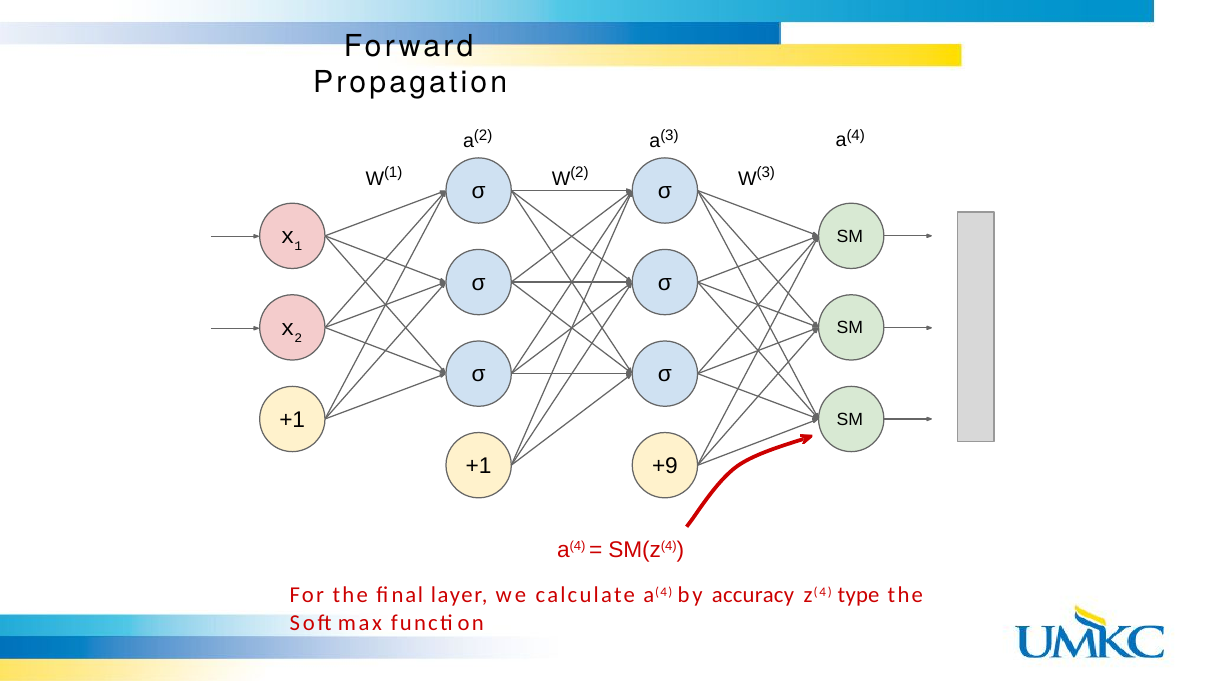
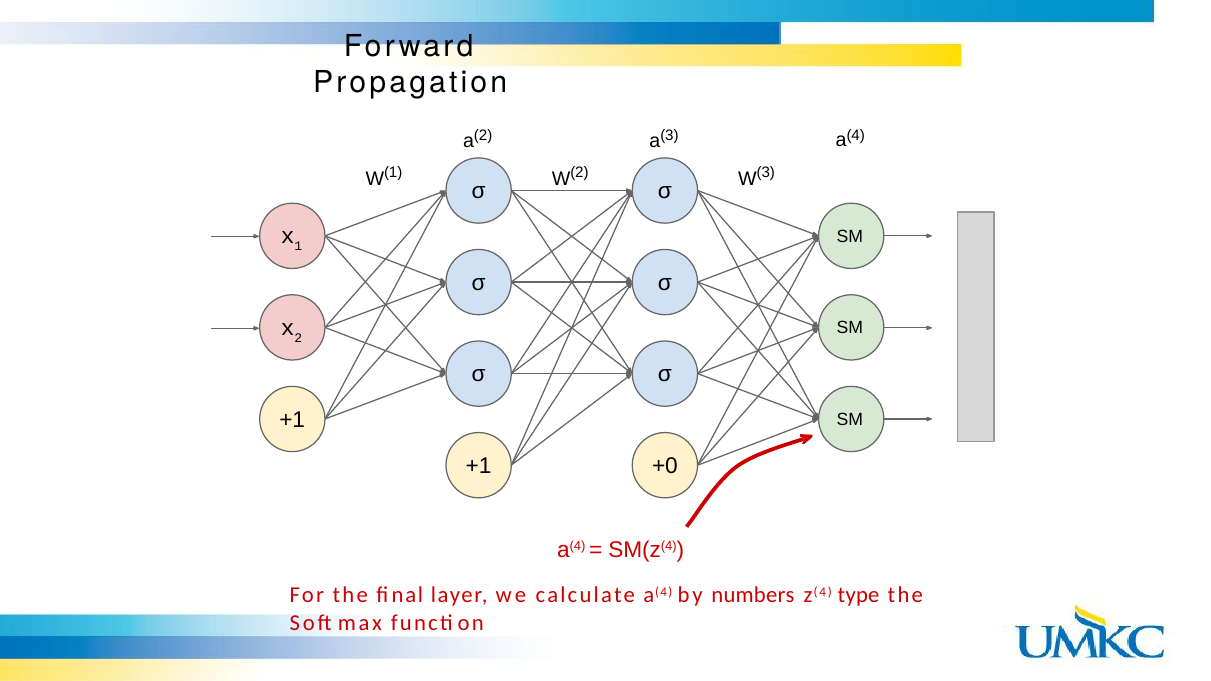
+9: +9 -> +0
accuracy: accuracy -> numbers
